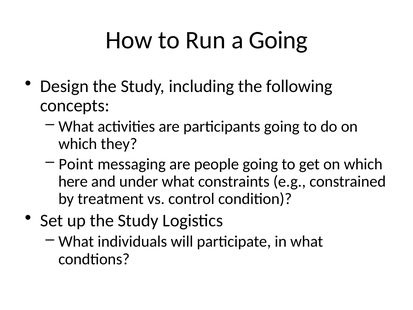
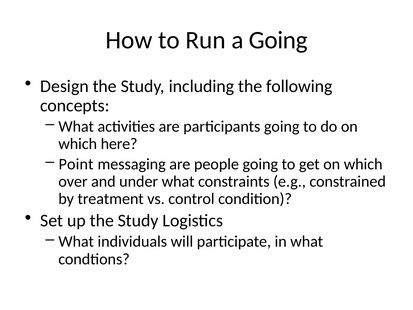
they: they -> here
here: here -> over
